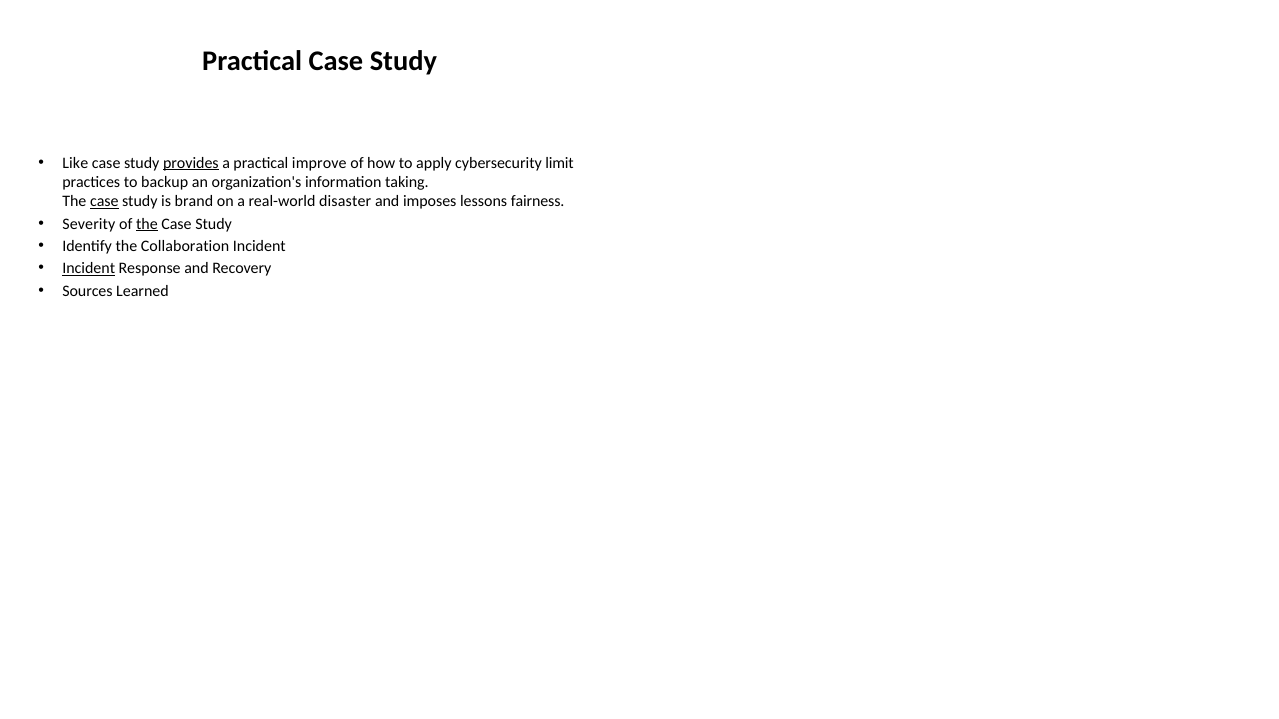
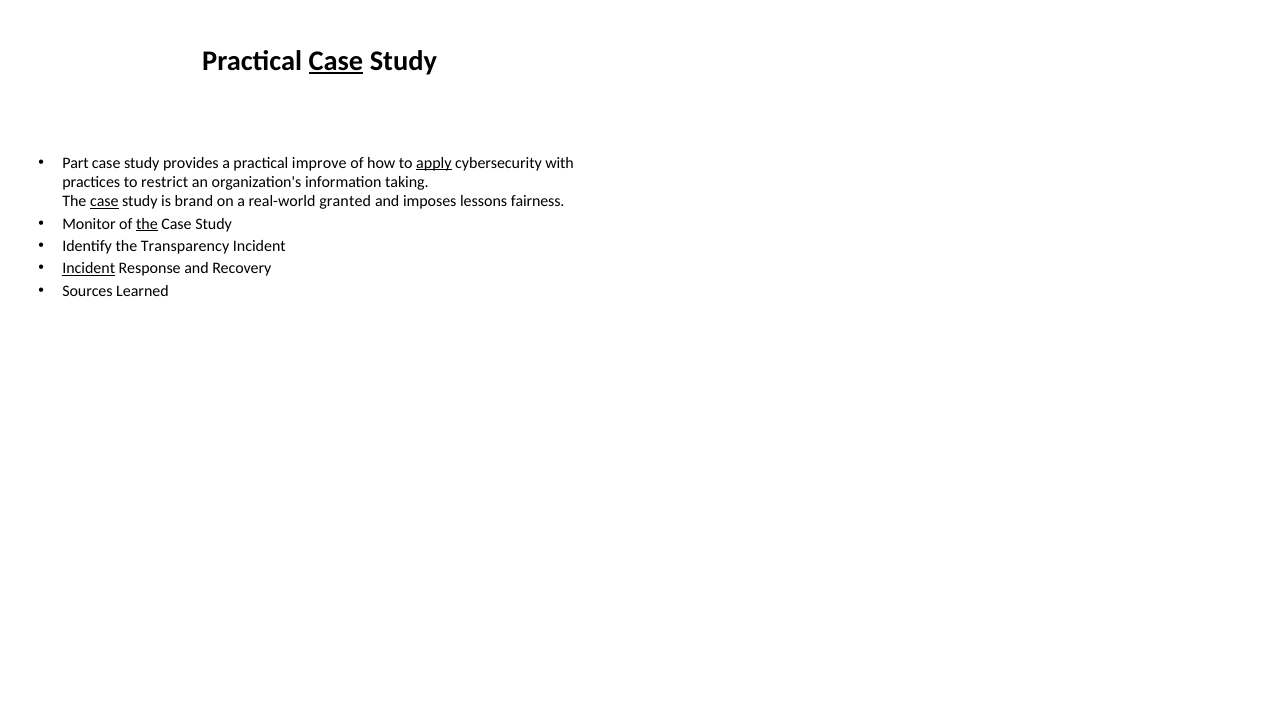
Case at (336, 61) underline: none -> present
Like: Like -> Part
provides underline: present -> none
apply underline: none -> present
limit: limit -> with
backup: backup -> restrict
disaster: disaster -> granted
Severity: Severity -> Monitor
Collaboration: Collaboration -> Transparency
